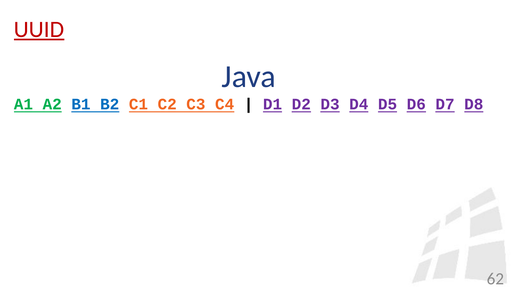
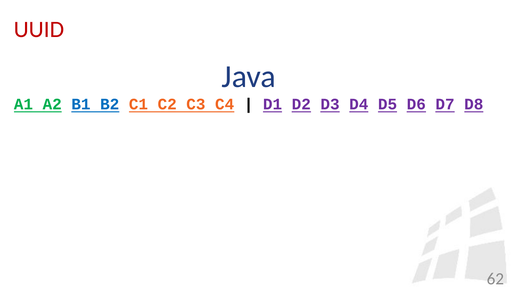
UUID underline: present -> none
